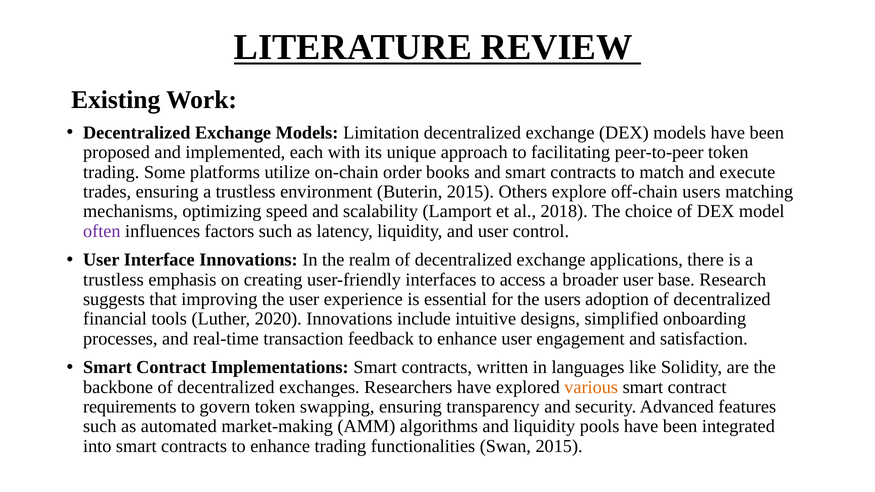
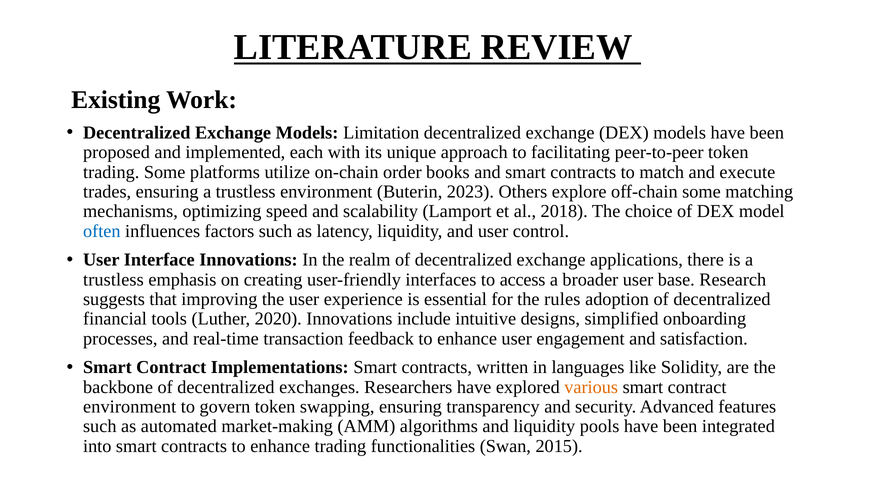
Buterin 2015: 2015 -> 2023
off-chain users: users -> some
often colour: purple -> blue
the users: users -> rules
requirements at (130, 407): requirements -> environment
